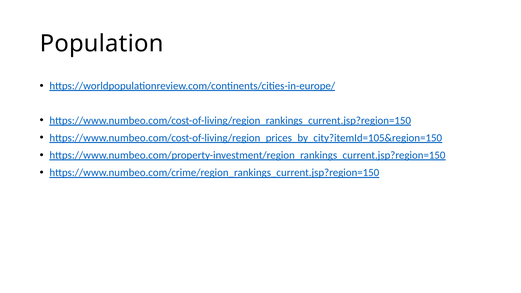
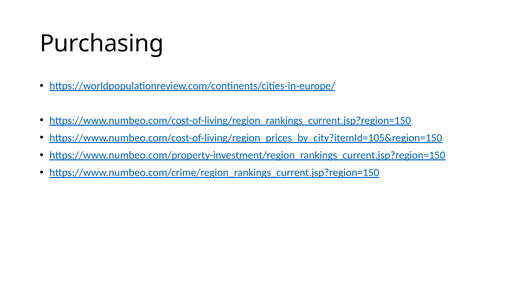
Population: Population -> Purchasing
